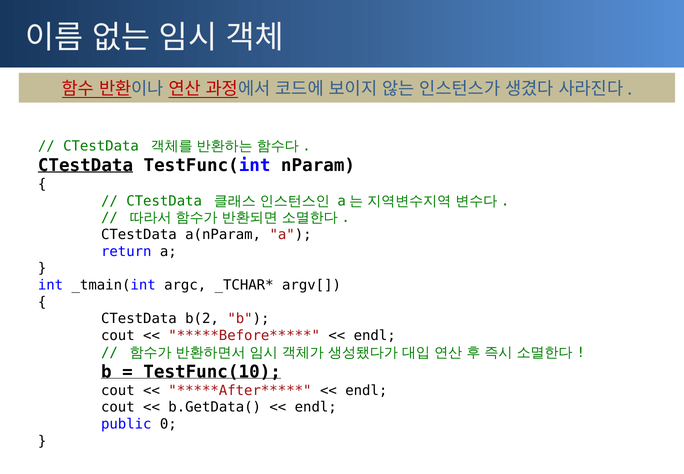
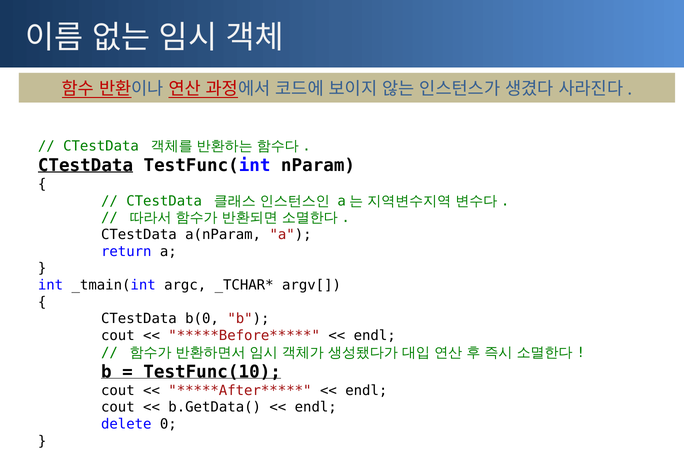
b(2: b(2 -> b(0
public: public -> delete
